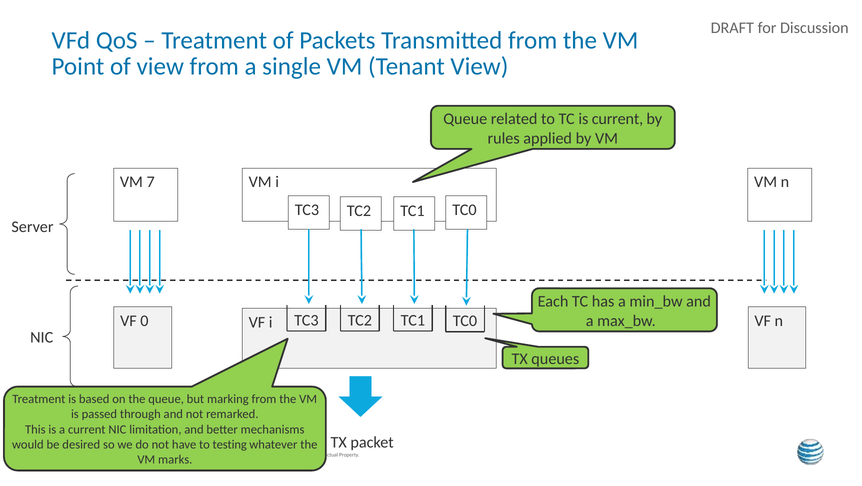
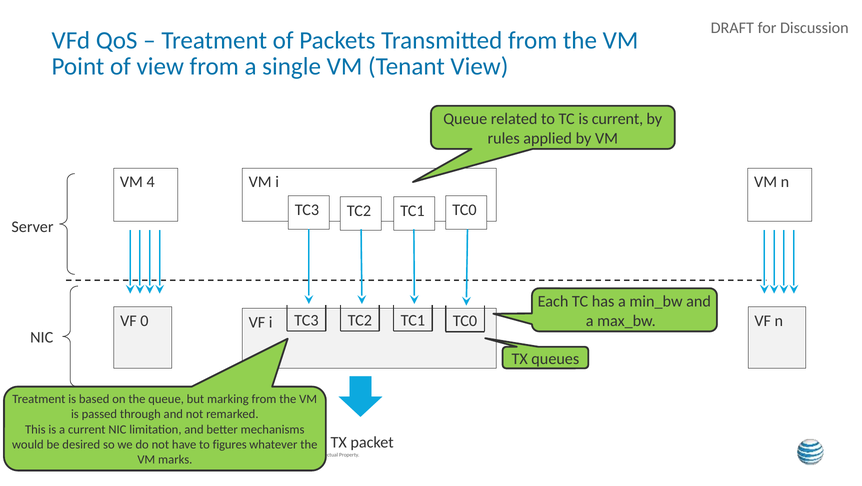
7: 7 -> 4
testing: testing -> figures
